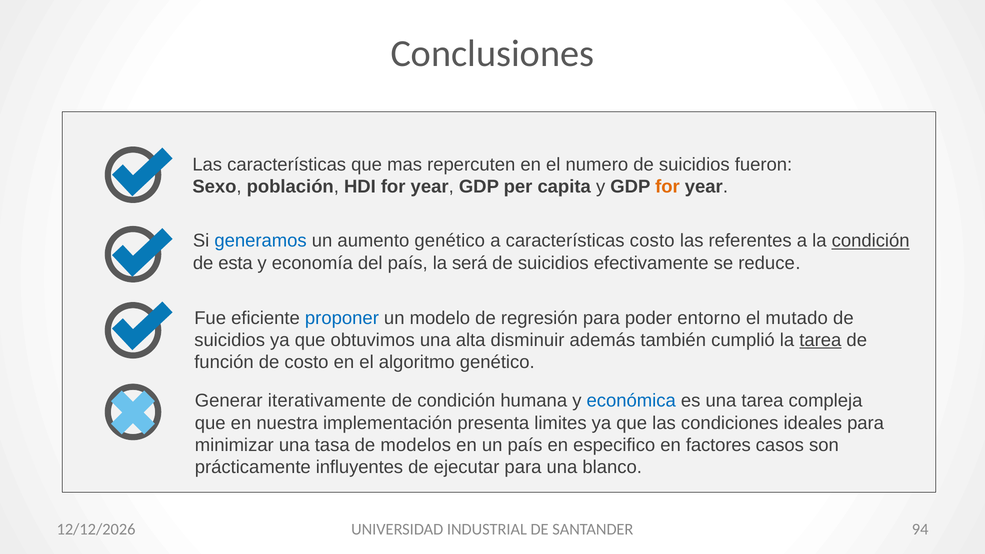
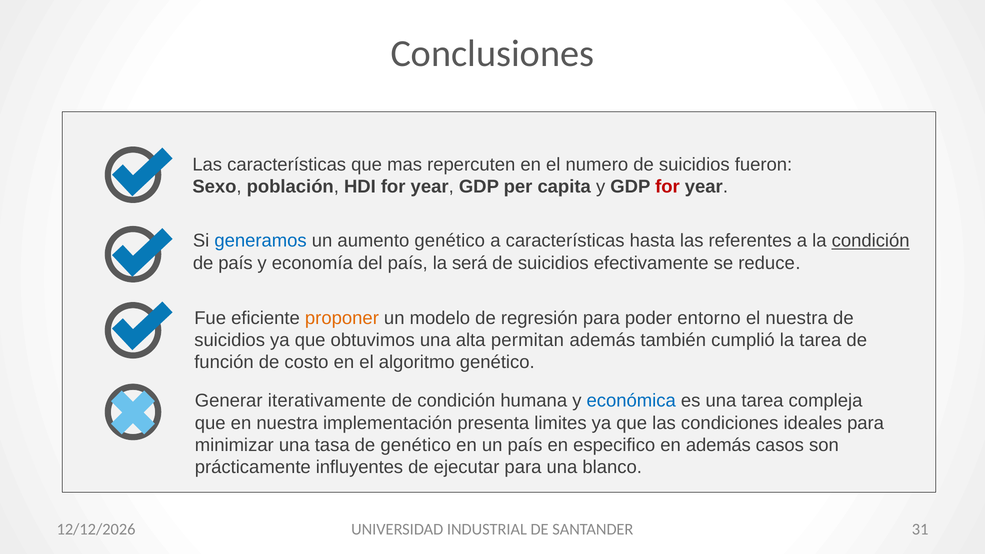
for at (667, 187) colour: orange -> red
características costo: costo -> hasta
de esta: esta -> país
proponer colour: blue -> orange
el mutado: mutado -> nuestra
disminuir: disminuir -> permitan
tarea at (820, 340) underline: present -> none
de modelos: modelos -> genético
en factores: factores -> además
94: 94 -> 31
